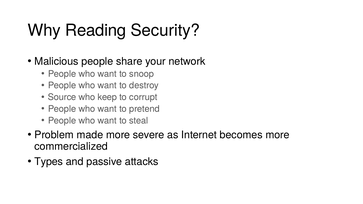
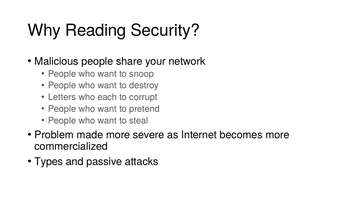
Source: Source -> Letters
keep: keep -> each
